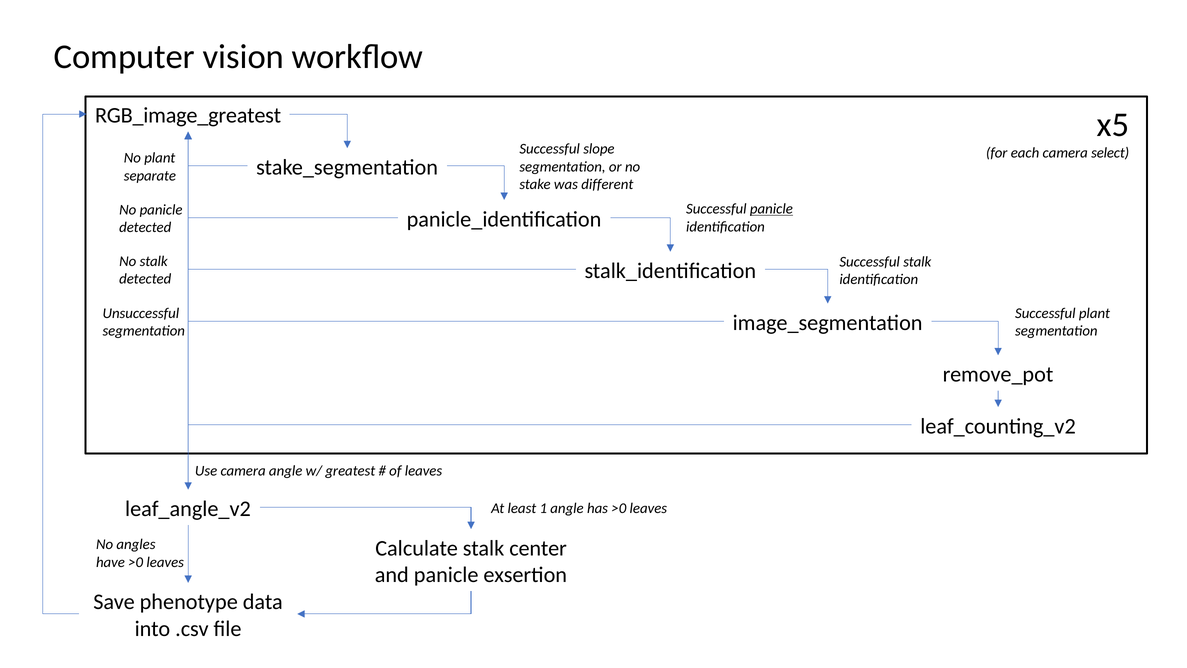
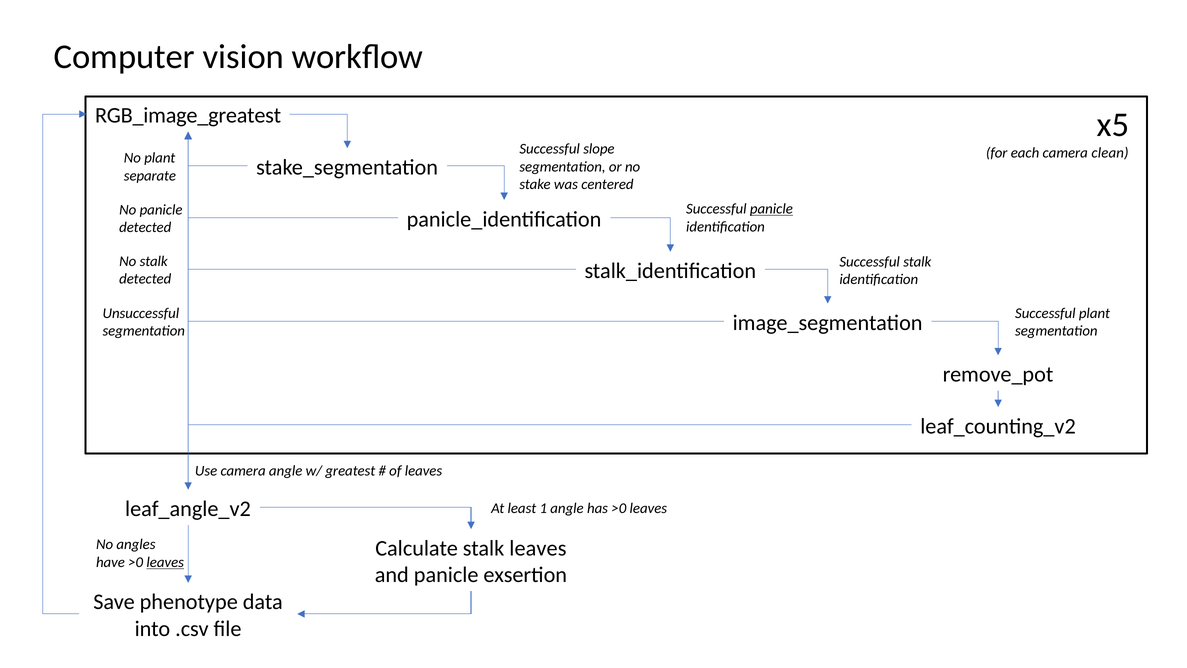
select: select -> clean
different: different -> centered
stalk center: center -> leaves
leaves at (165, 562) underline: none -> present
